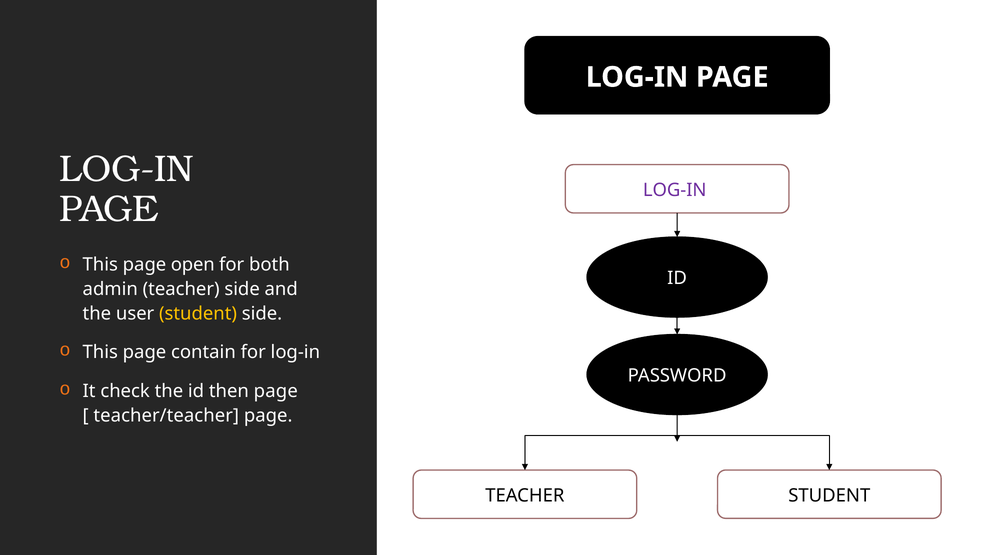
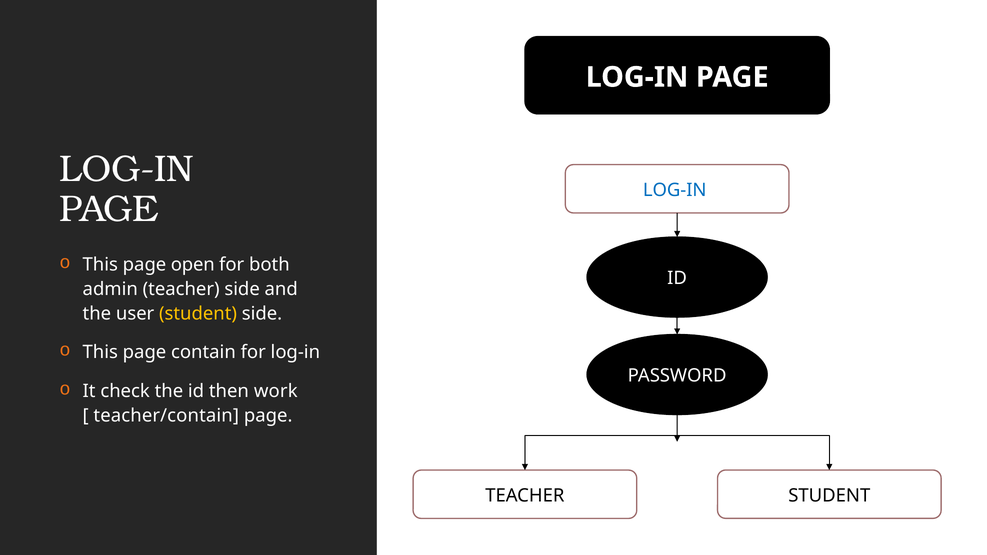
LOG-IN at (675, 190) colour: purple -> blue
then page: page -> work
teacher/teacher: teacher/teacher -> teacher/contain
